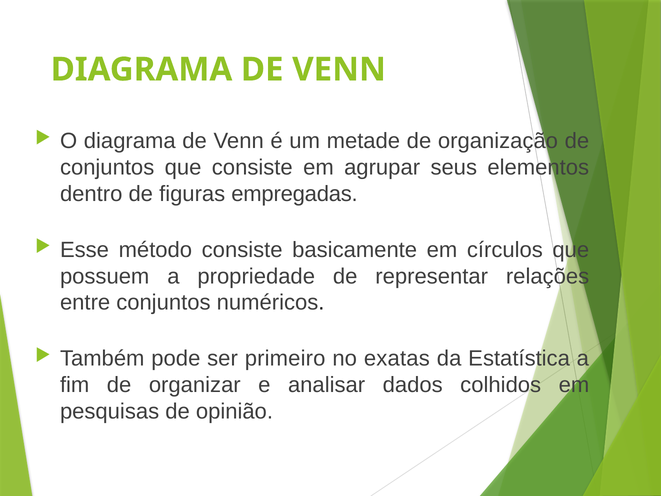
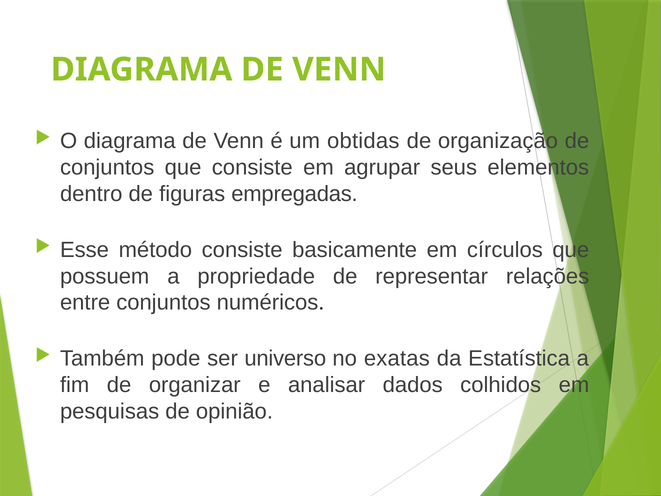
metade: metade -> obtidas
primeiro: primeiro -> universo
